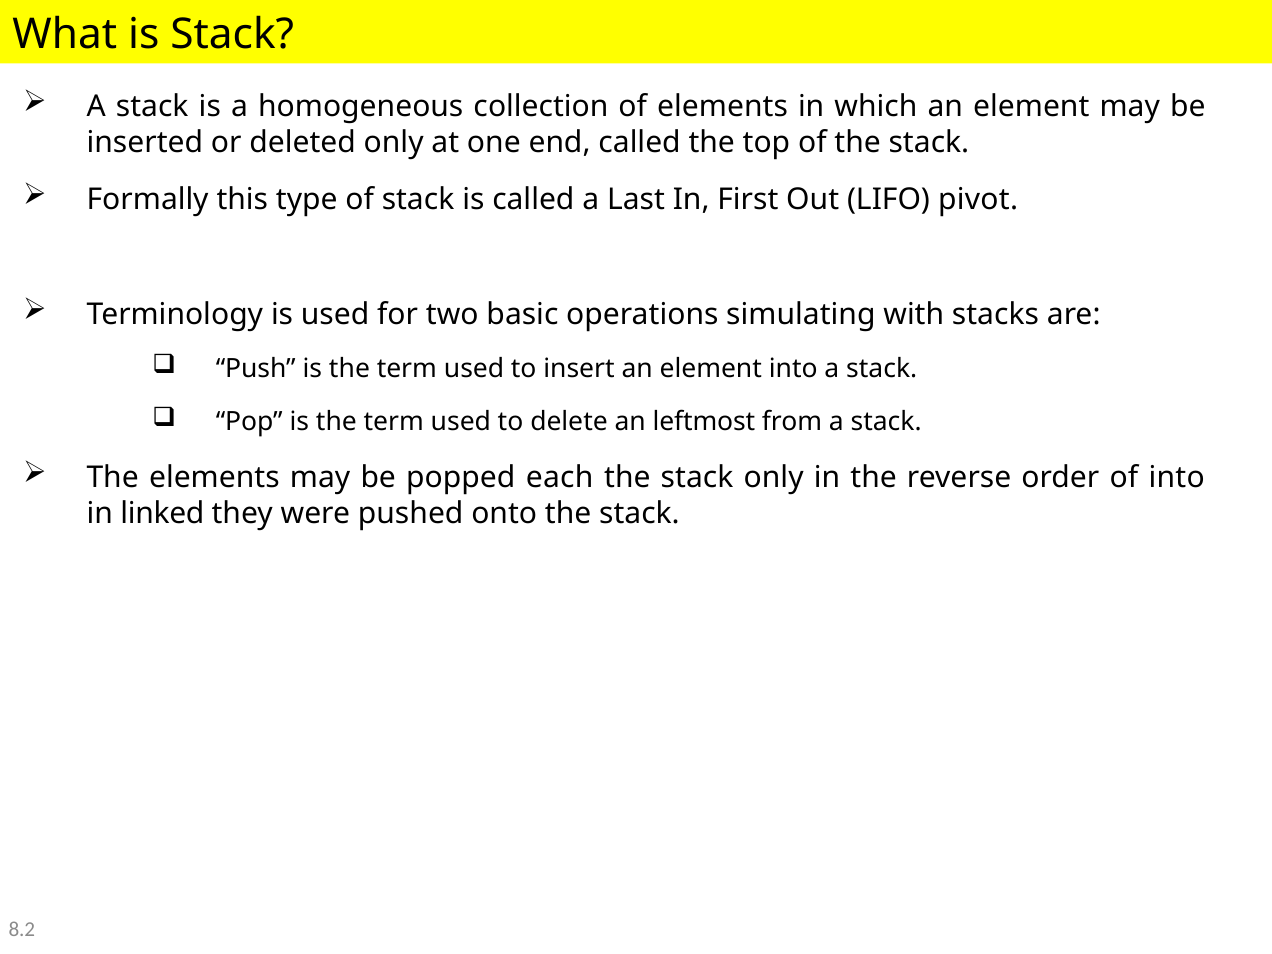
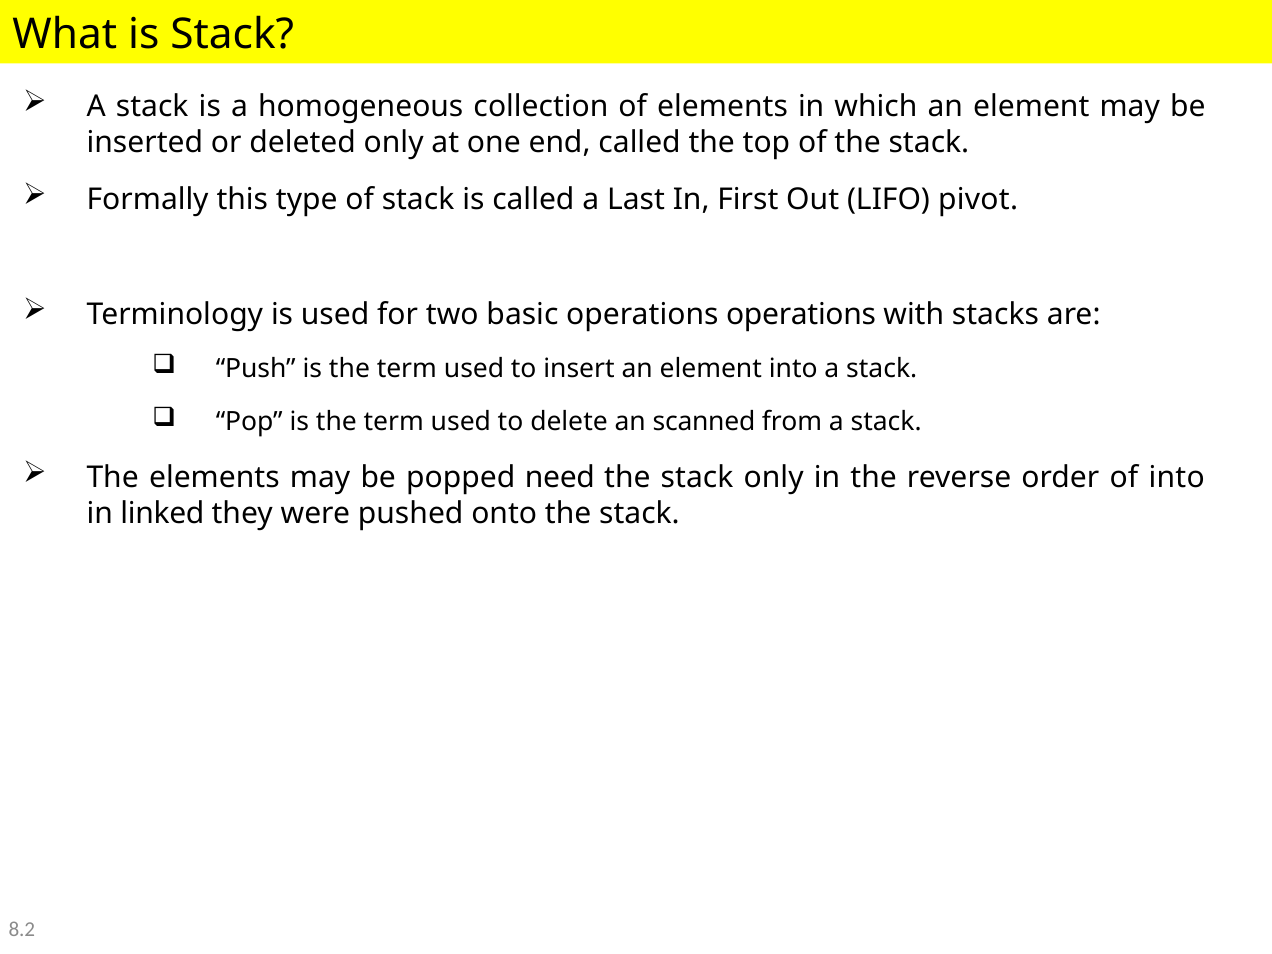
operations simulating: simulating -> operations
leftmost: leftmost -> scanned
each: each -> need
